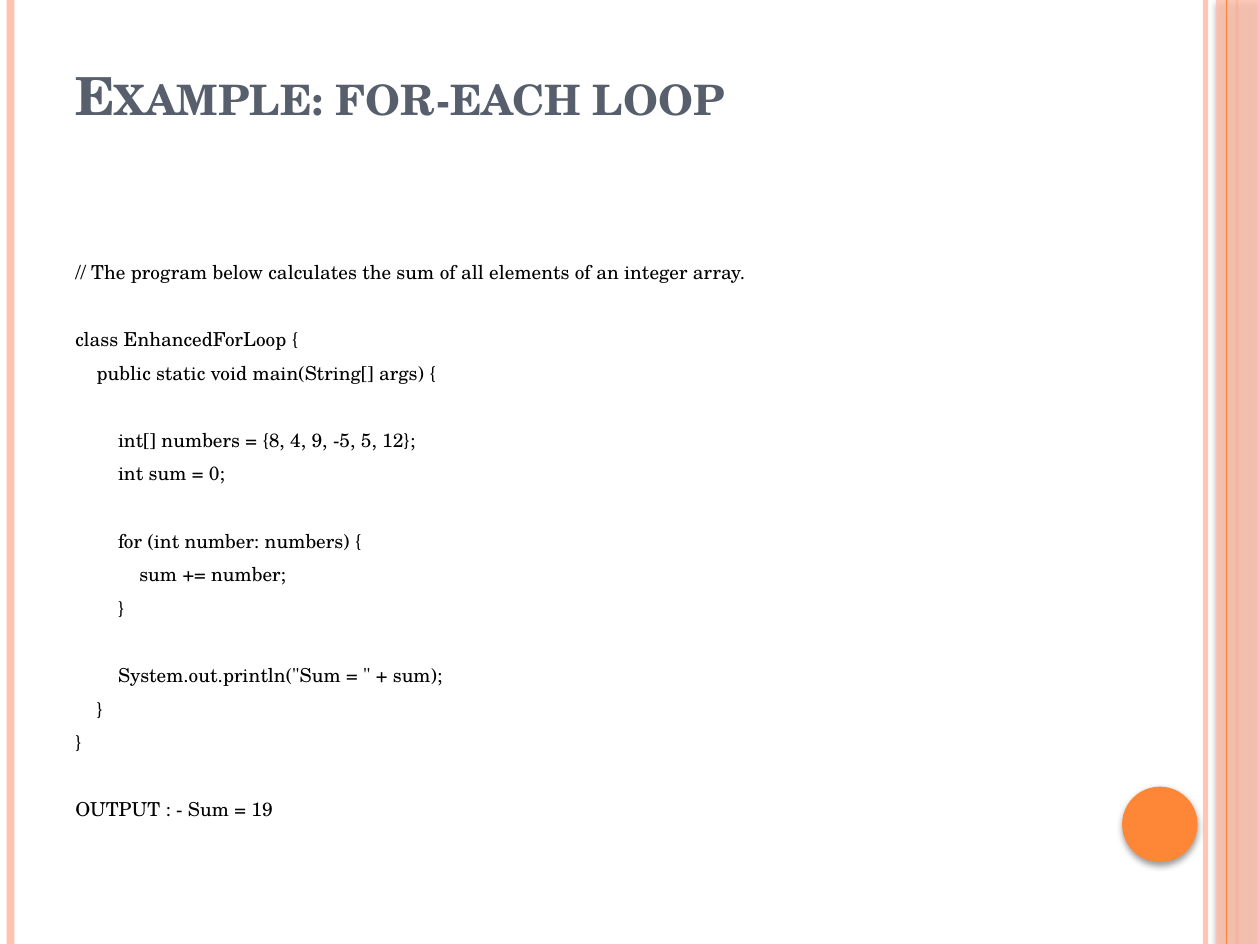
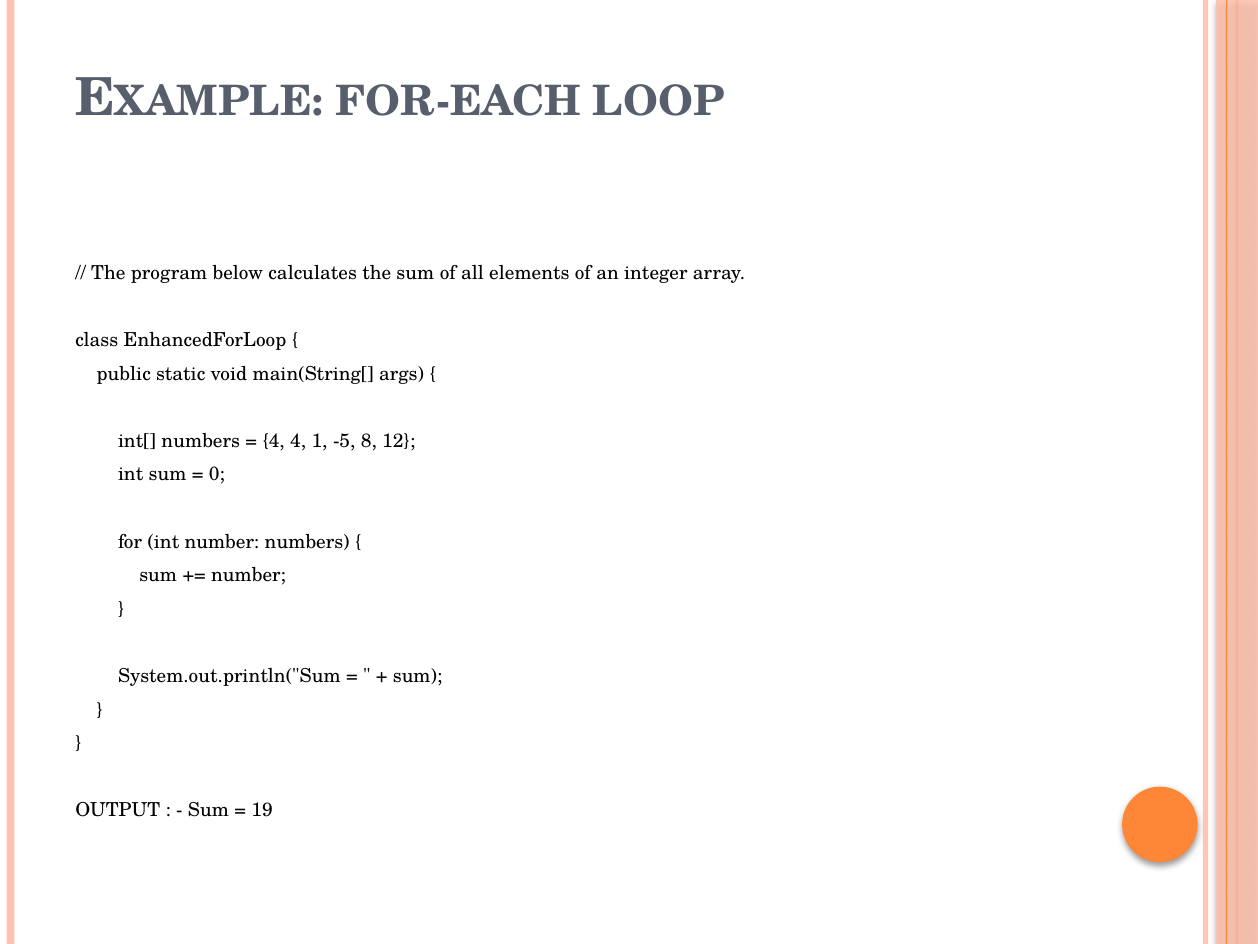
8 at (274, 441): 8 -> 4
9: 9 -> 1
5: 5 -> 8
